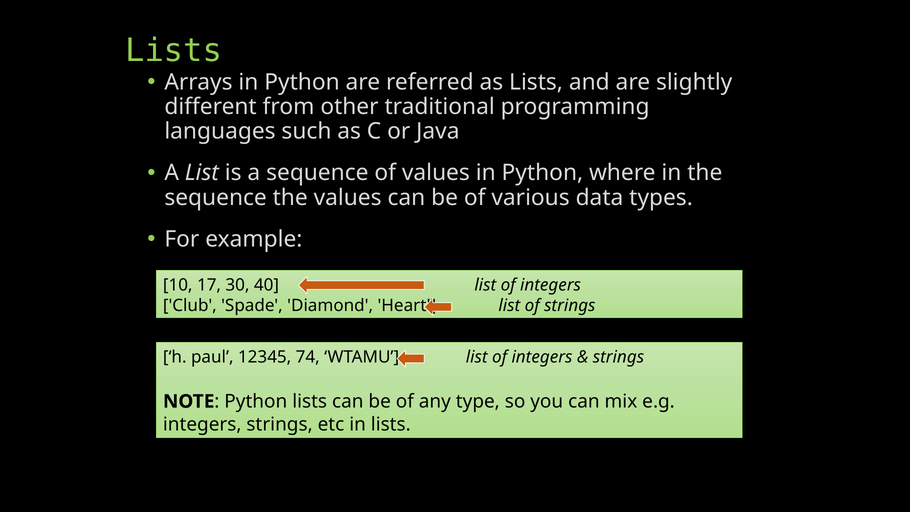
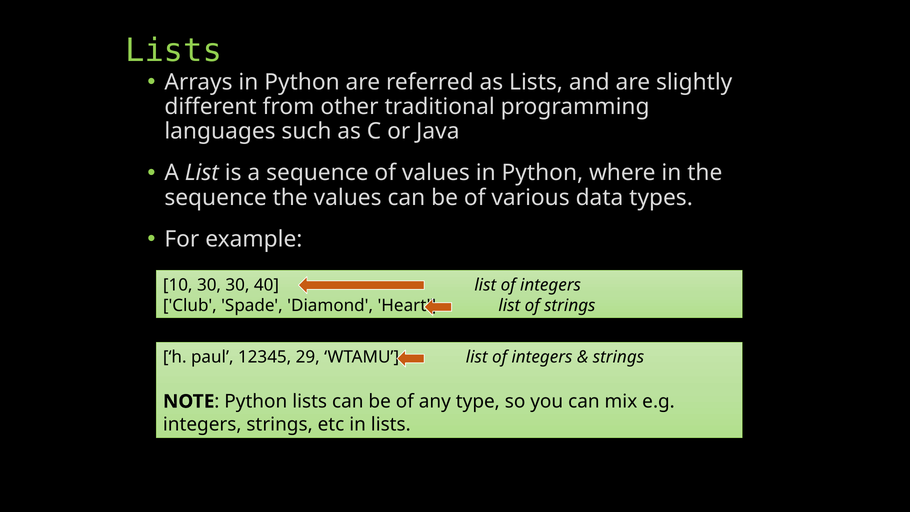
10 17: 17 -> 30
74: 74 -> 29
